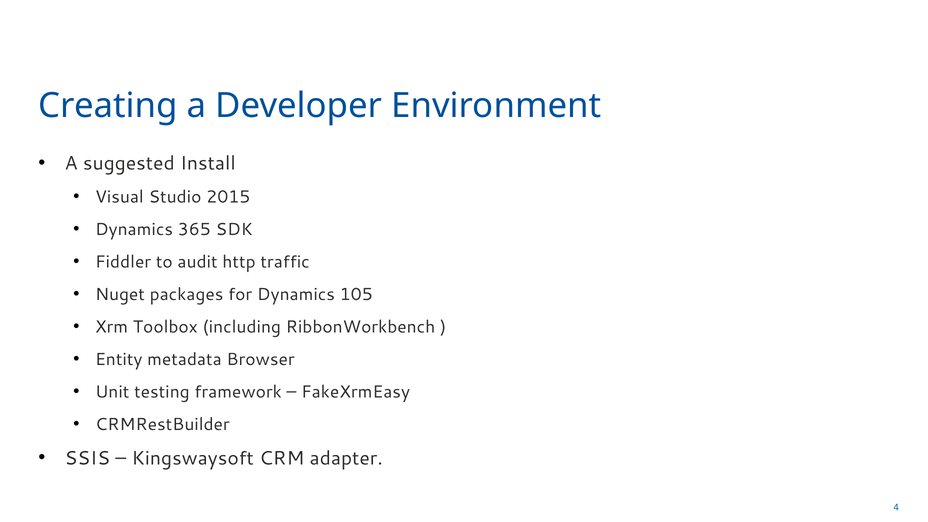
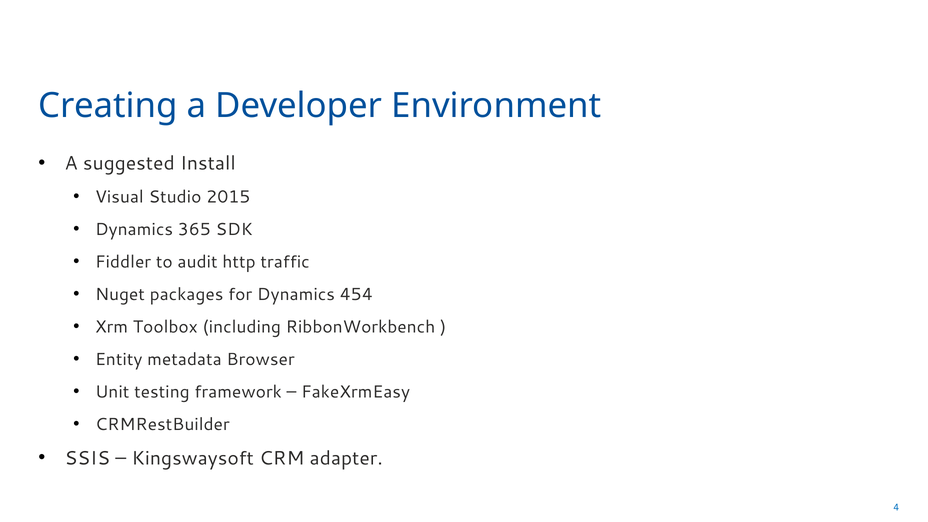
105: 105 -> 454
